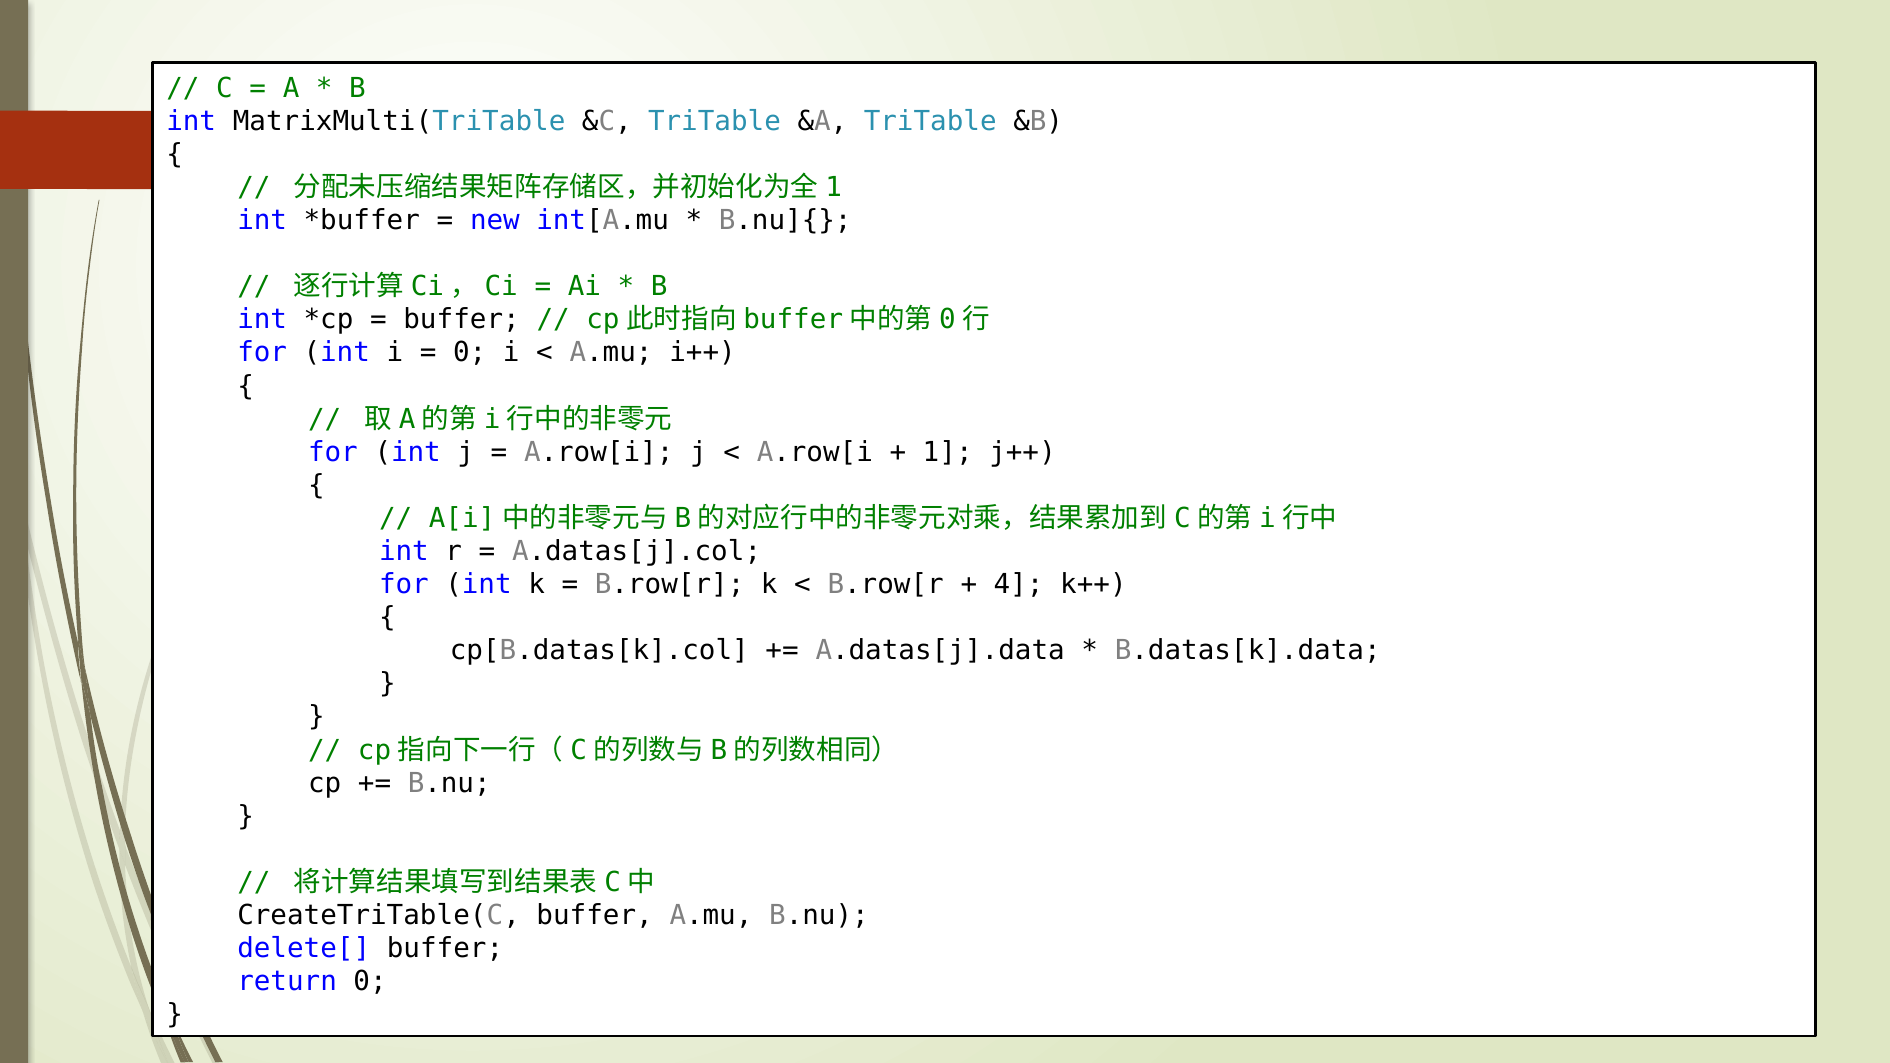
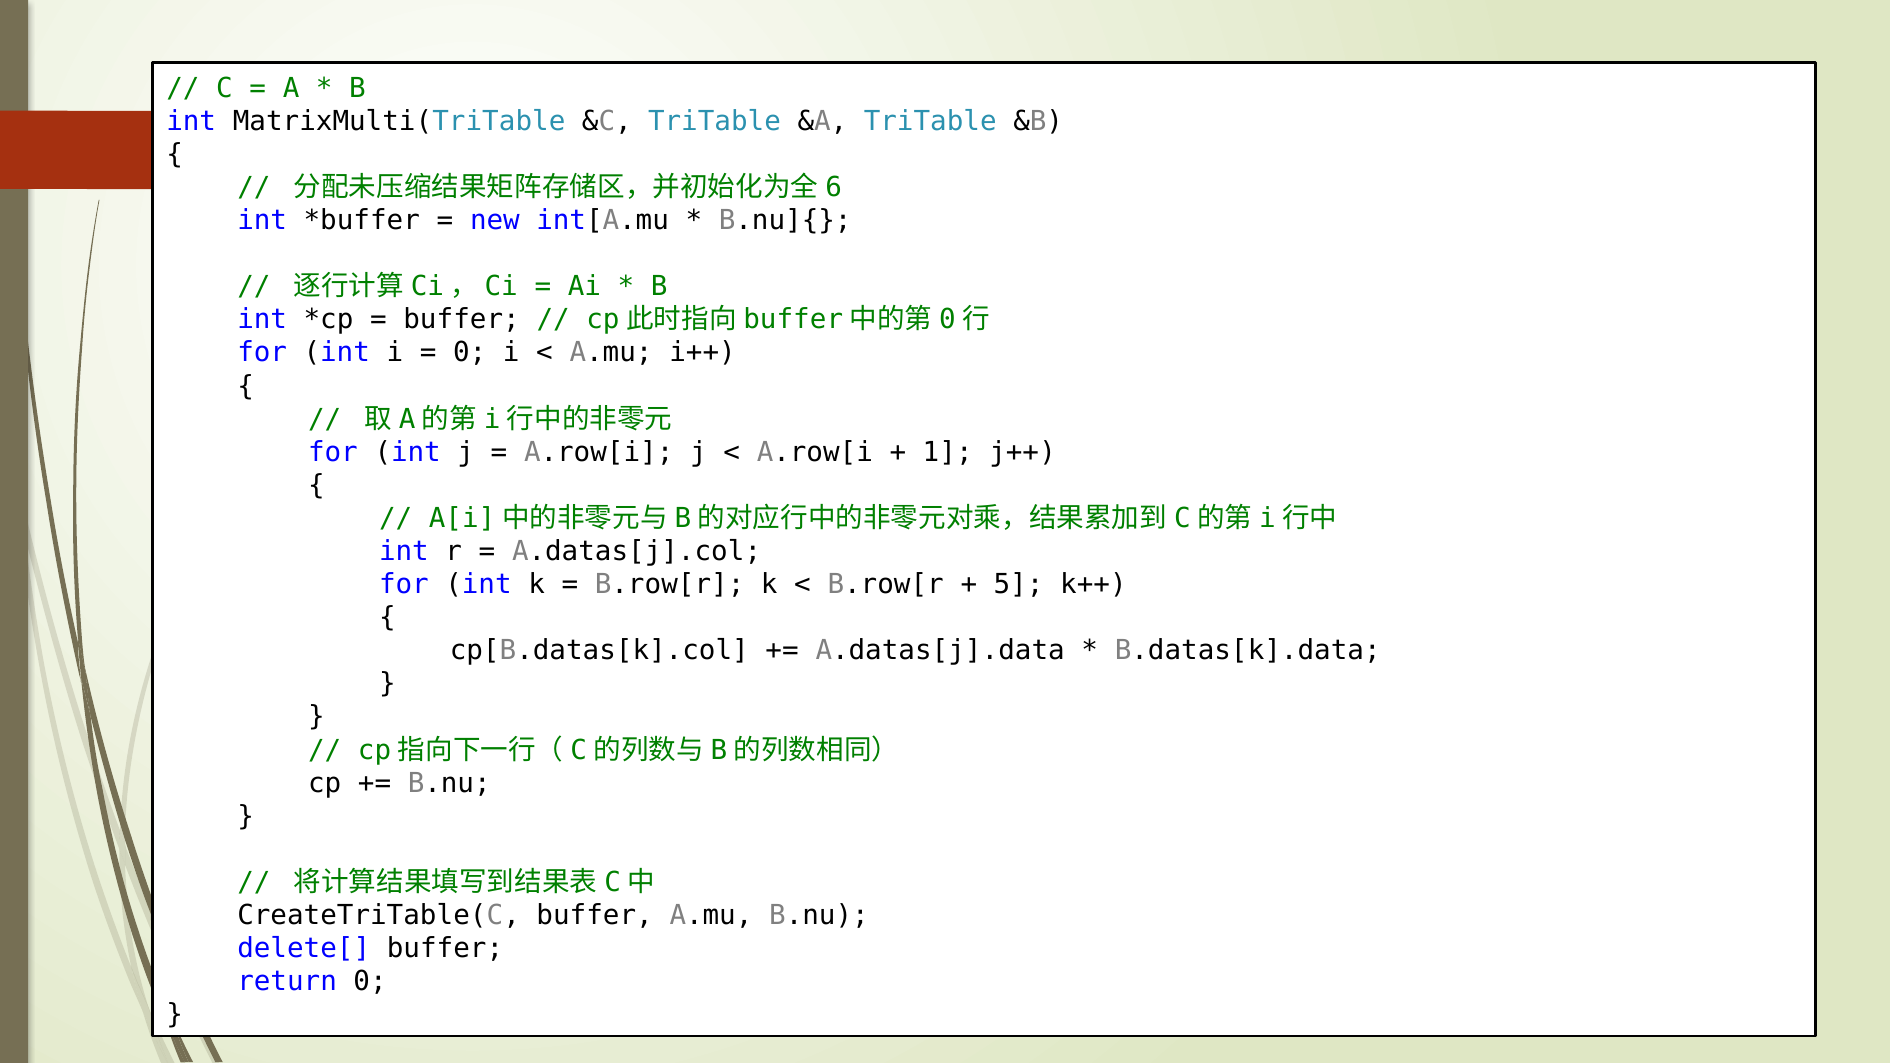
1 at (834, 187): 1 -> 6
4: 4 -> 5
